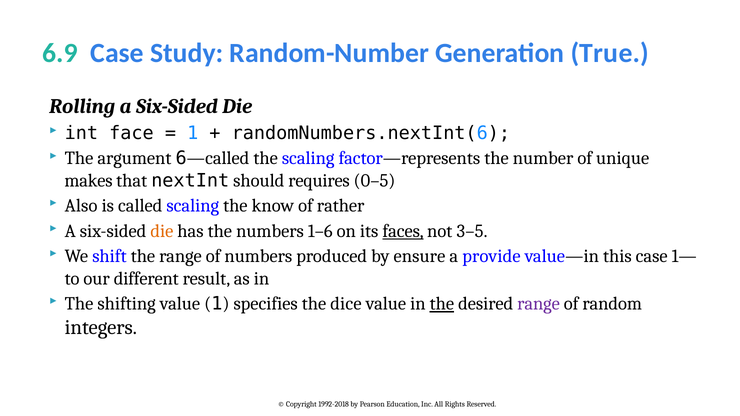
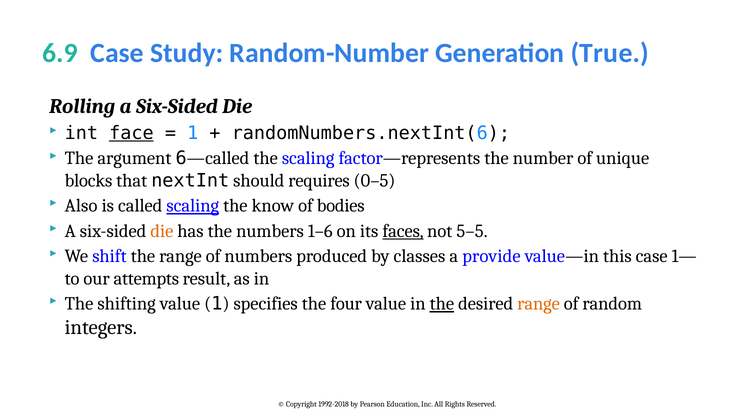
face underline: none -> present
makes: makes -> blocks
scaling at (193, 206) underline: none -> present
rather: rather -> bodies
3–5: 3–5 -> 5–5
ensure: ensure -> classes
different: different -> attempts
dice: dice -> four
range at (539, 304) colour: purple -> orange
